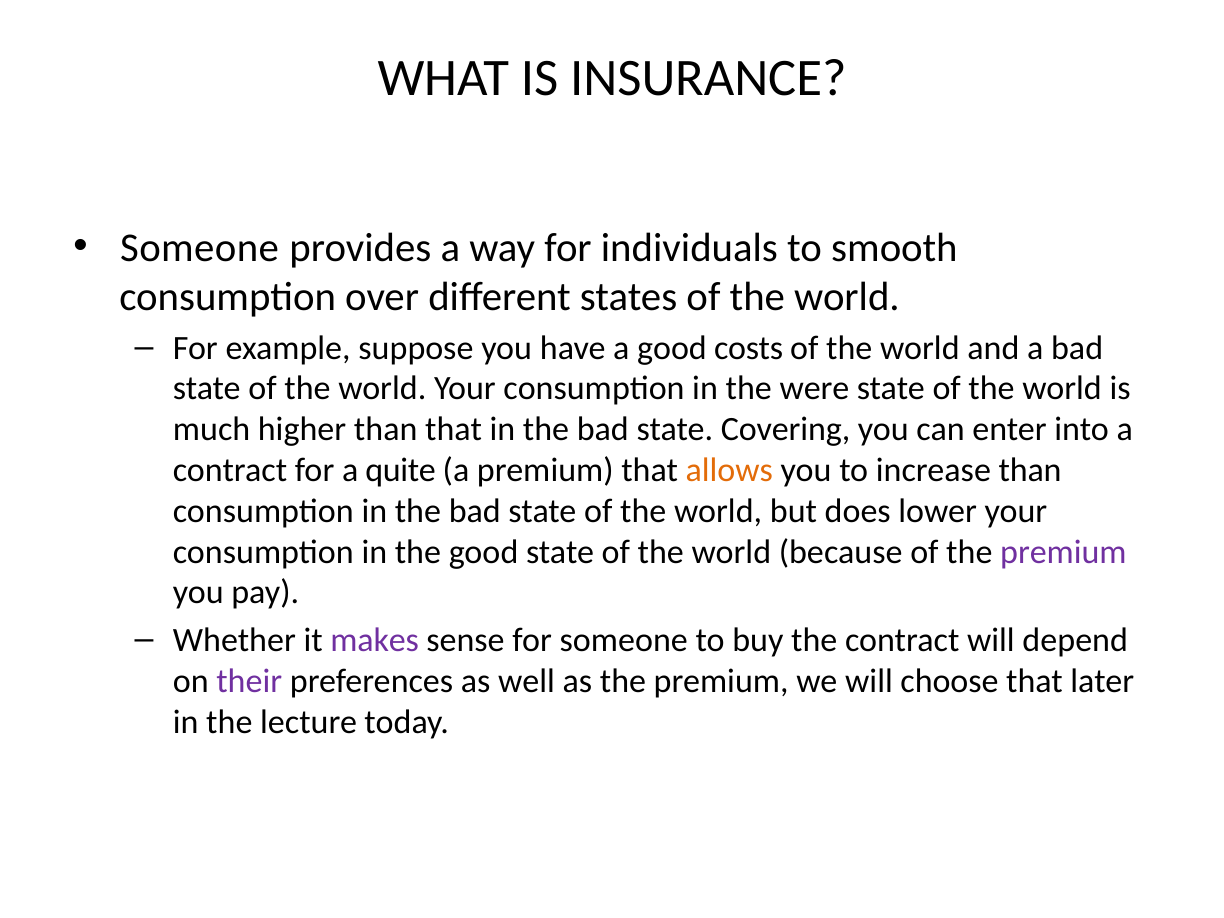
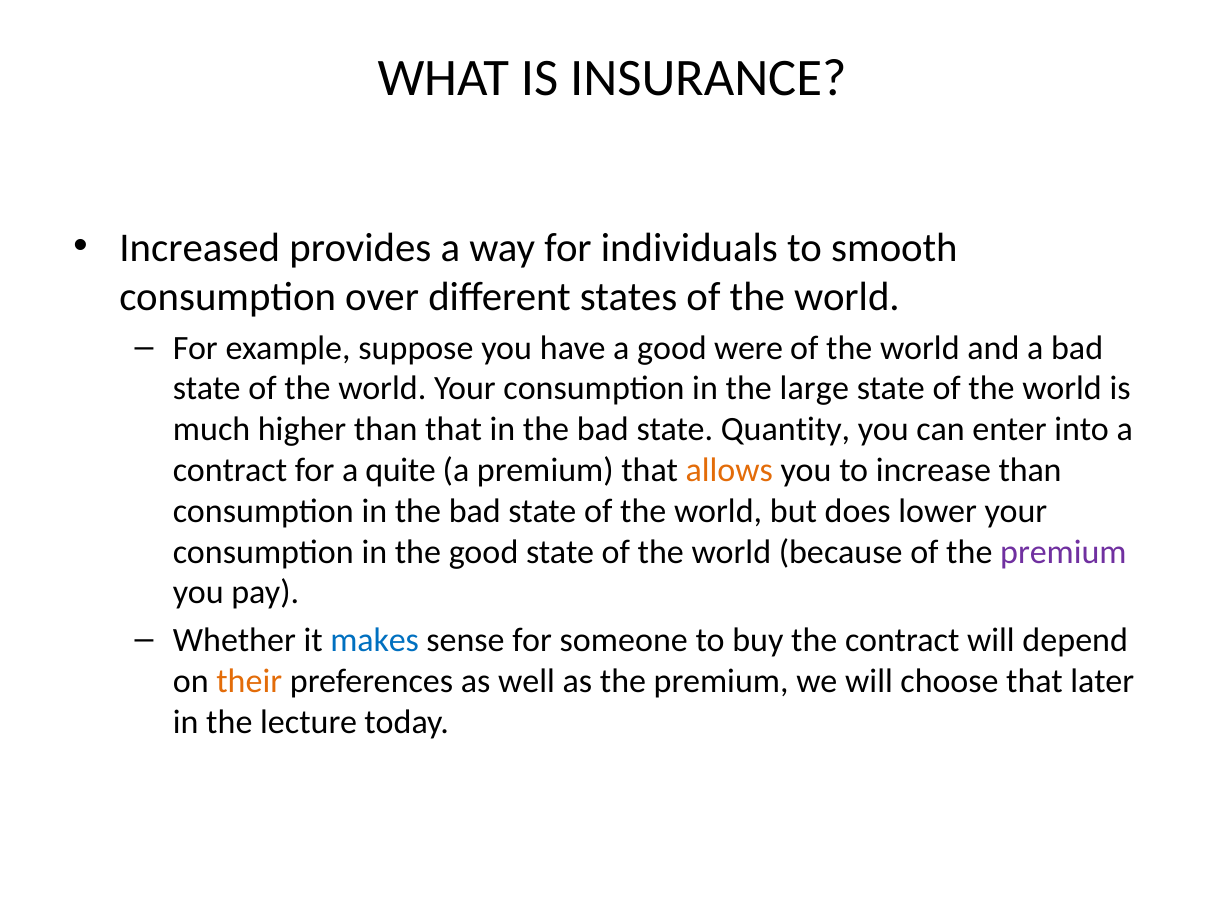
Someone at (200, 248): Someone -> Increased
costs: costs -> were
were: were -> large
Covering: Covering -> Quantity
makes colour: purple -> blue
their colour: purple -> orange
